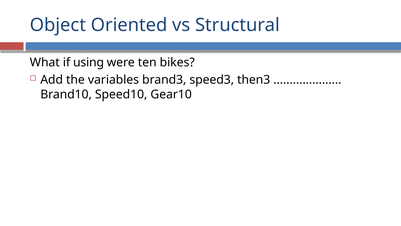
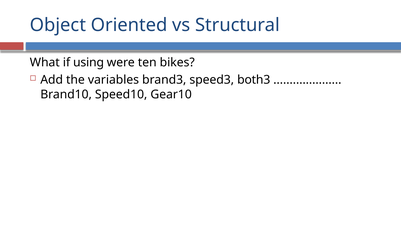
then3: then3 -> both3
